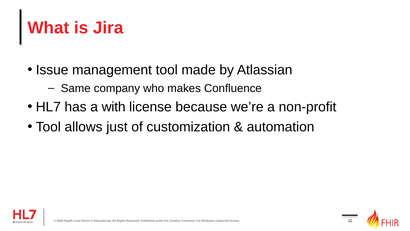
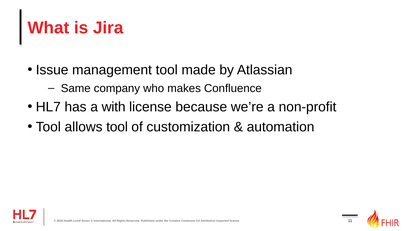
allows just: just -> tool
